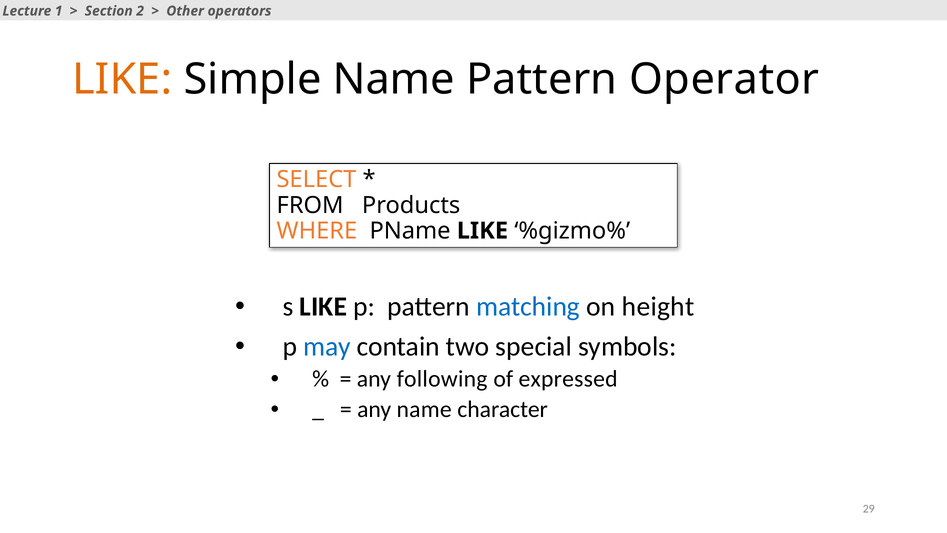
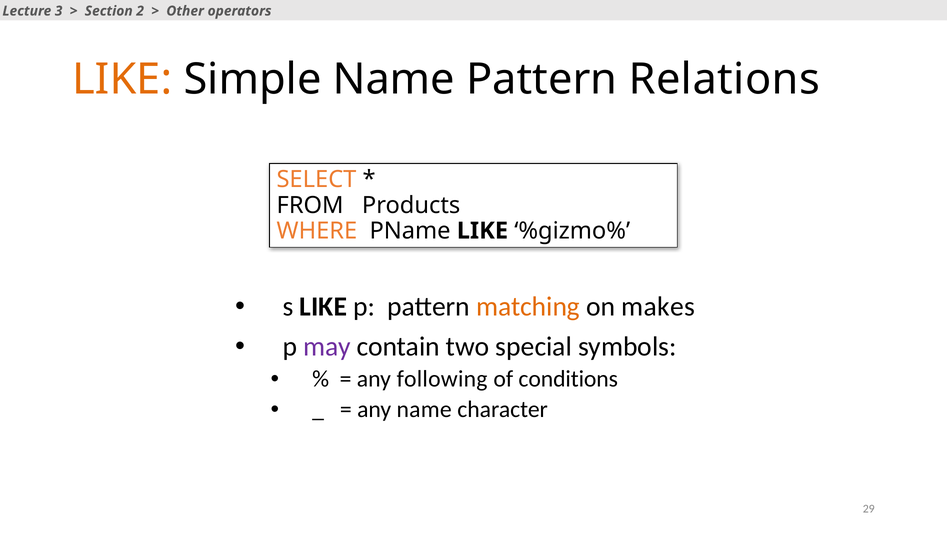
1: 1 -> 3
Operator: Operator -> Relations
matching colour: blue -> orange
height: height -> makes
may colour: blue -> purple
expressed: expressed -> conditions
